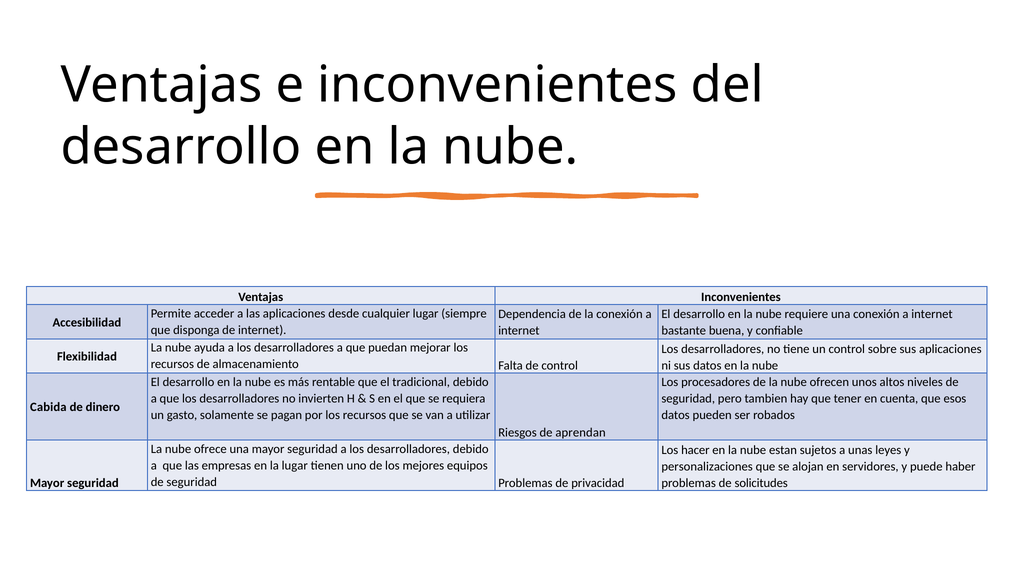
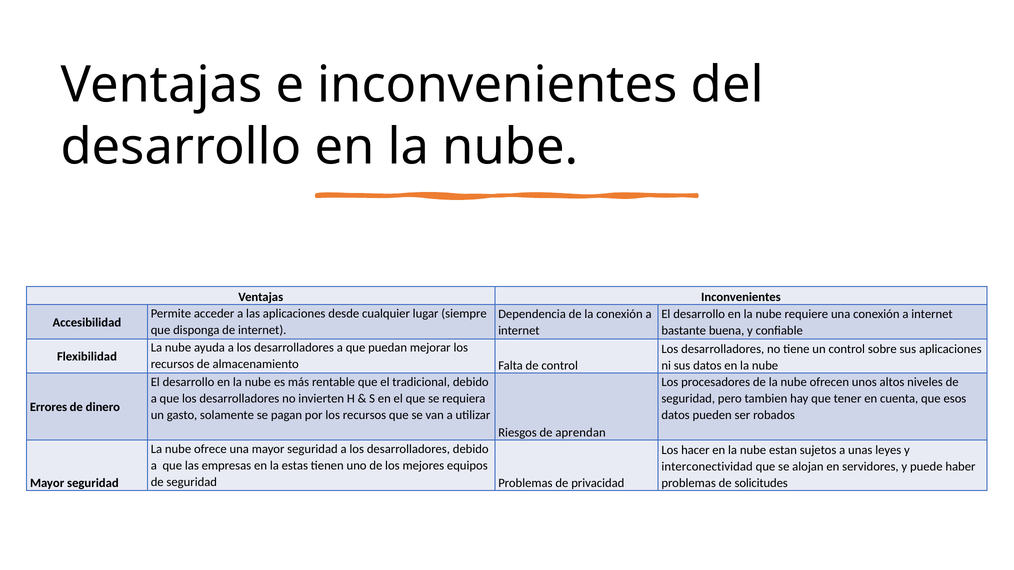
Cabida: Cabida -> Errores
la lugar: lugar -> estas
personalizaciones: personalizaciones -> interconectividad
